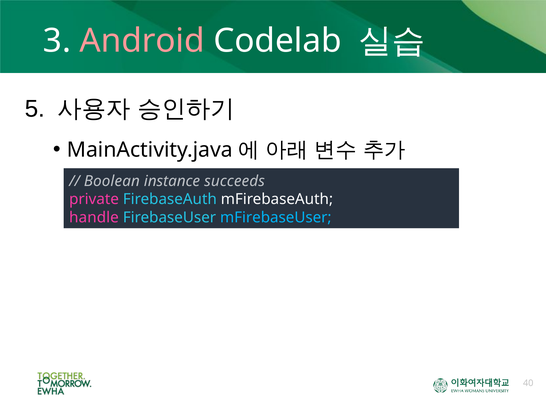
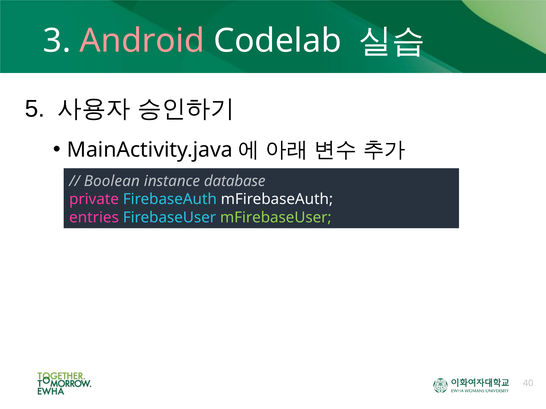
succeeds: succeeds -> database
handle: handle -> entries
mFirebaseUser colour: light blue -> light green
